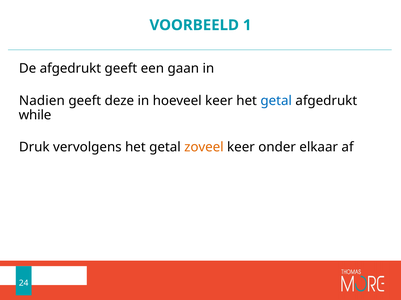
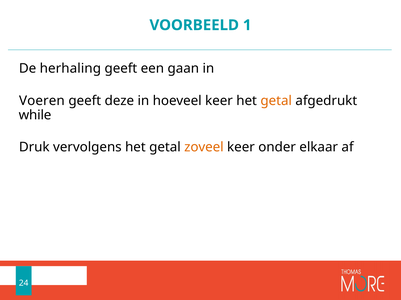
De afgedrukt: afgedrukt -> herhaling
Nadien: Nadien -> Voeren
getal at (276, 101) colour: blue -> orange
